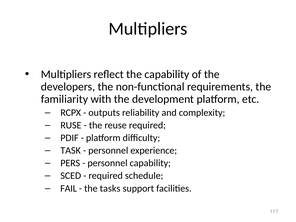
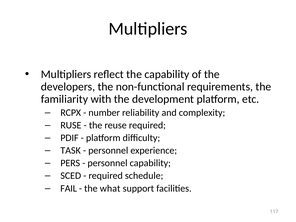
outputs: outputs -> number
tasks: tasks -> what
